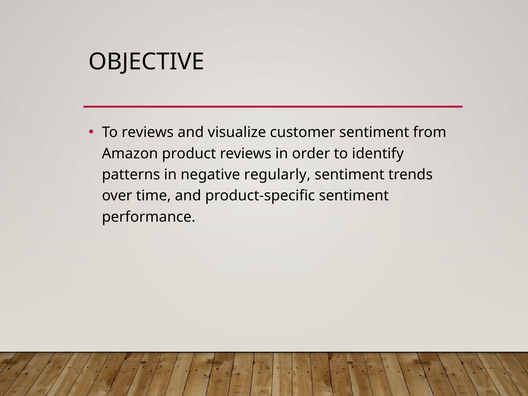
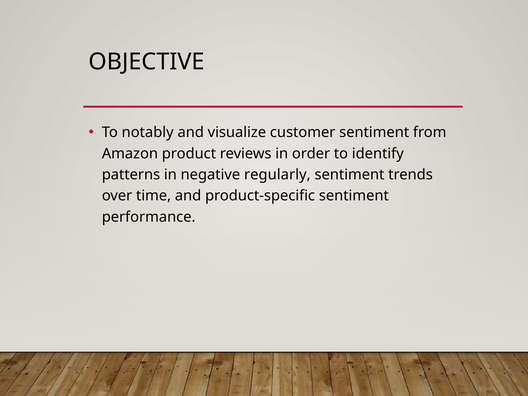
To reviews: reviews -> notably
